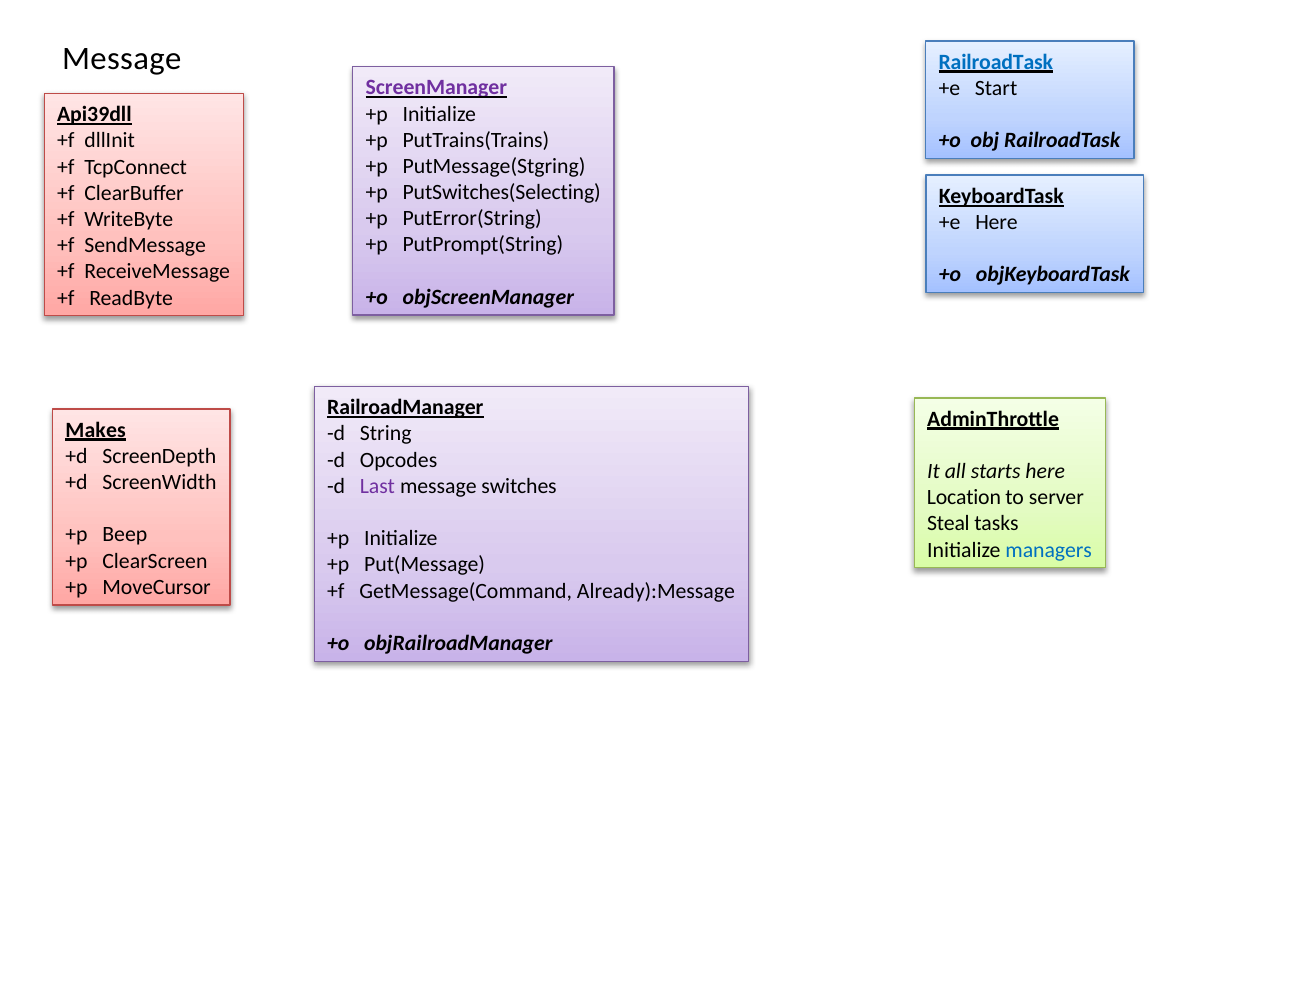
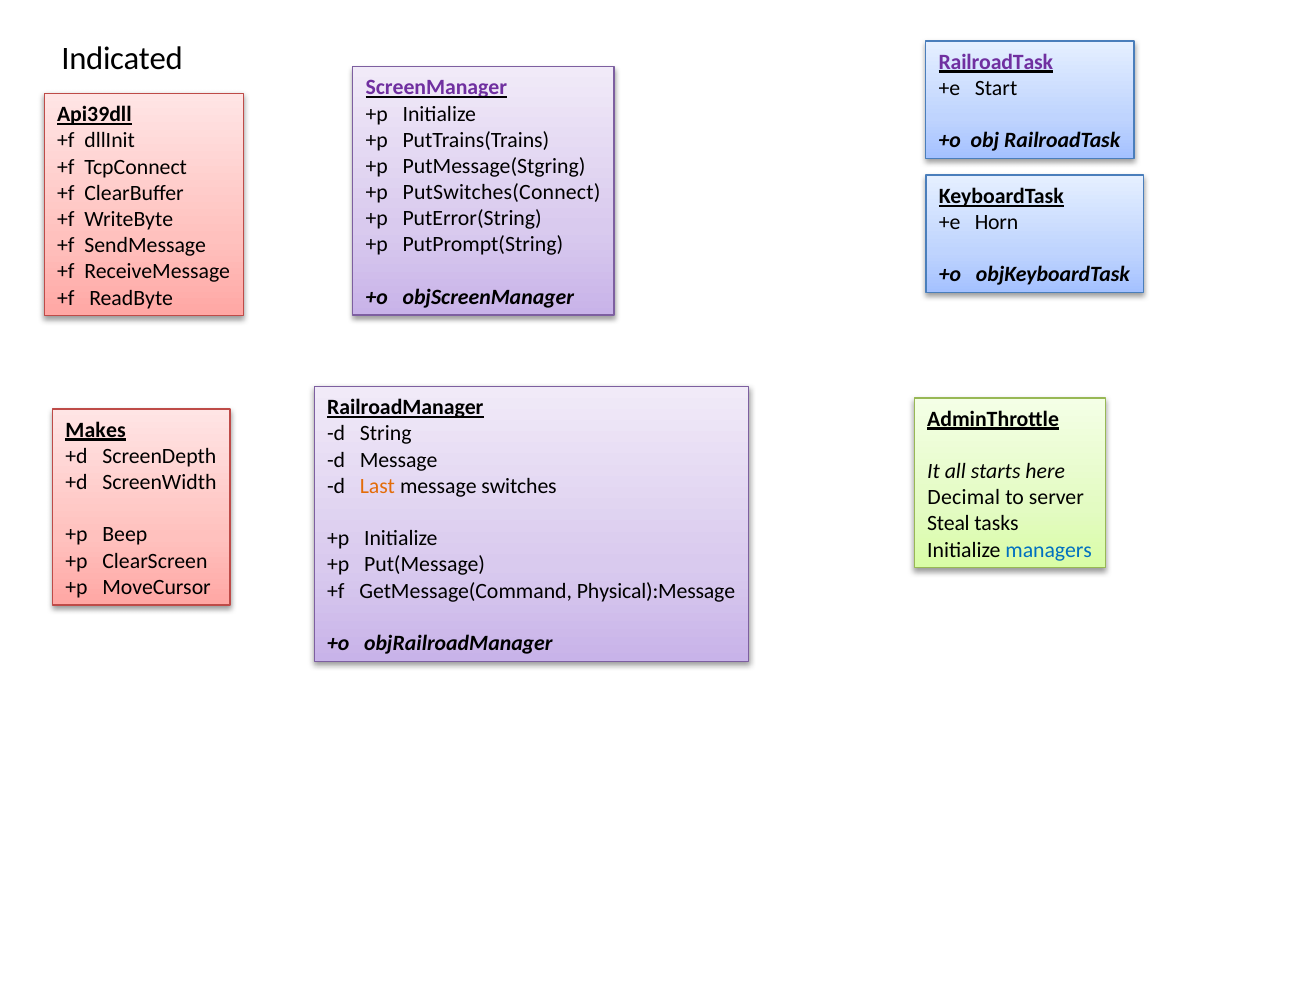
Message at (122, 59): Message -> Indicated
RailroadTask at (996, 62) colour: blue -> purple
PutSwitches(Selecting: PutSwitches(Selecting -> PutSwitches(Connect
+e Here: Here -> Horn
d Opcodes: Opcodes -> Message
Last colour: purple -> orange
Location: Location -> Decimal
Already):Message: Already):Message -> Physical):Message
